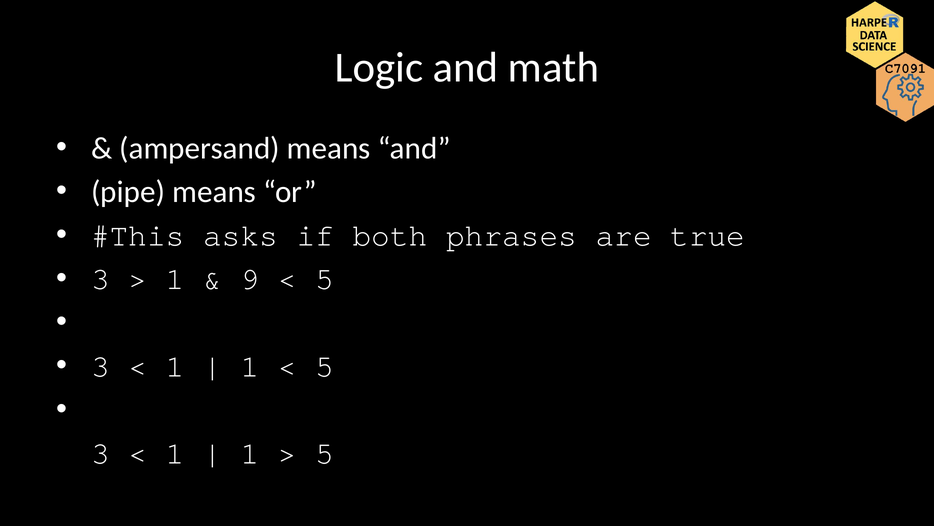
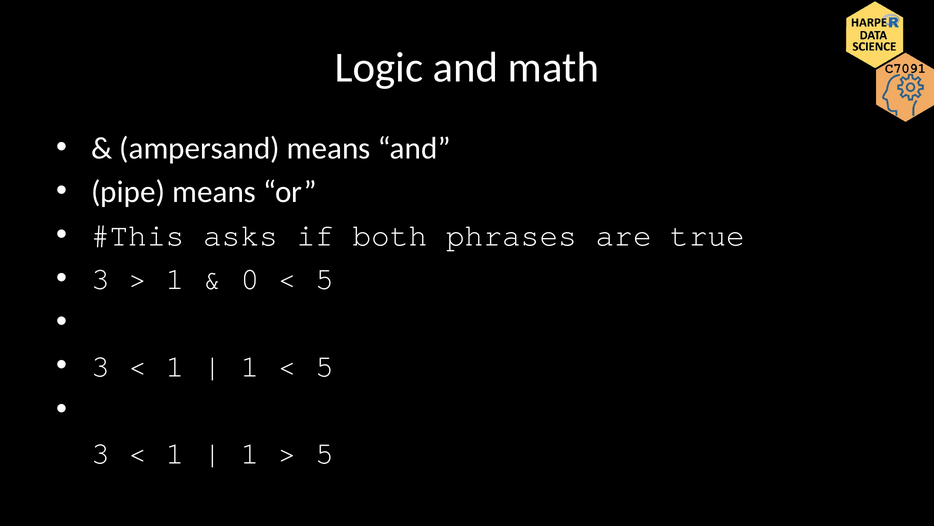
9: 9 -> 0
